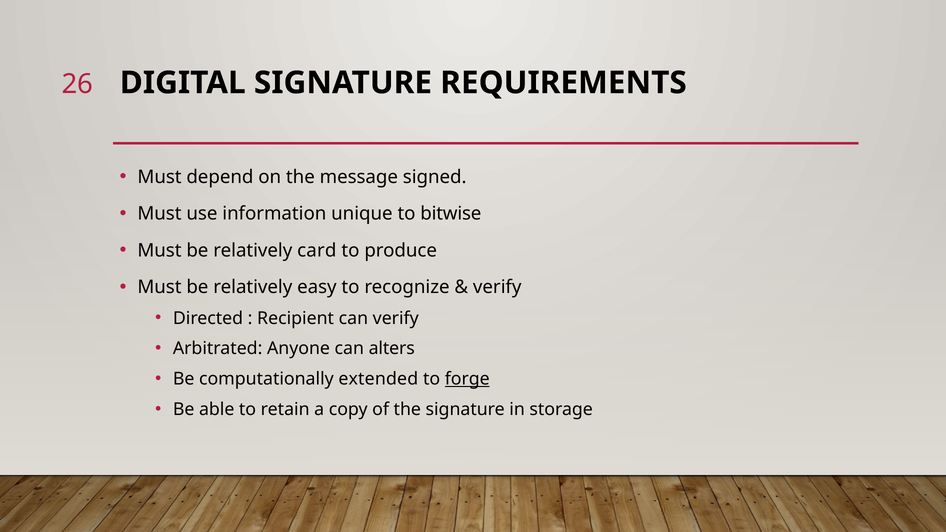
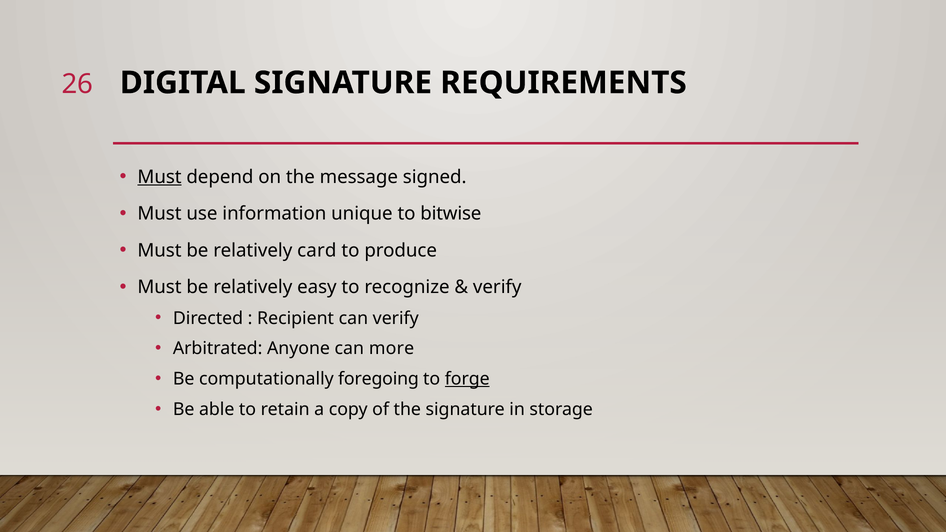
Must at (160, 177) underline: none -> present
alters: alters -> more
extended: extended -> foregoing
